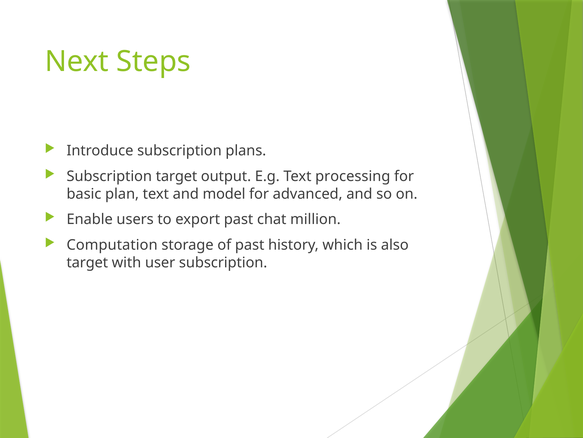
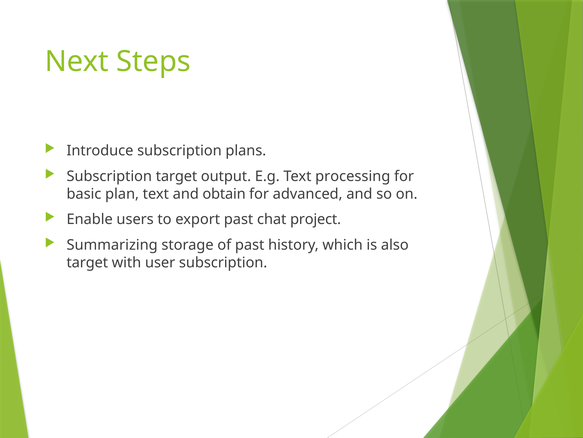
model: model -> obtain
million: million -> project
Computation: Computation -> Summarizing
